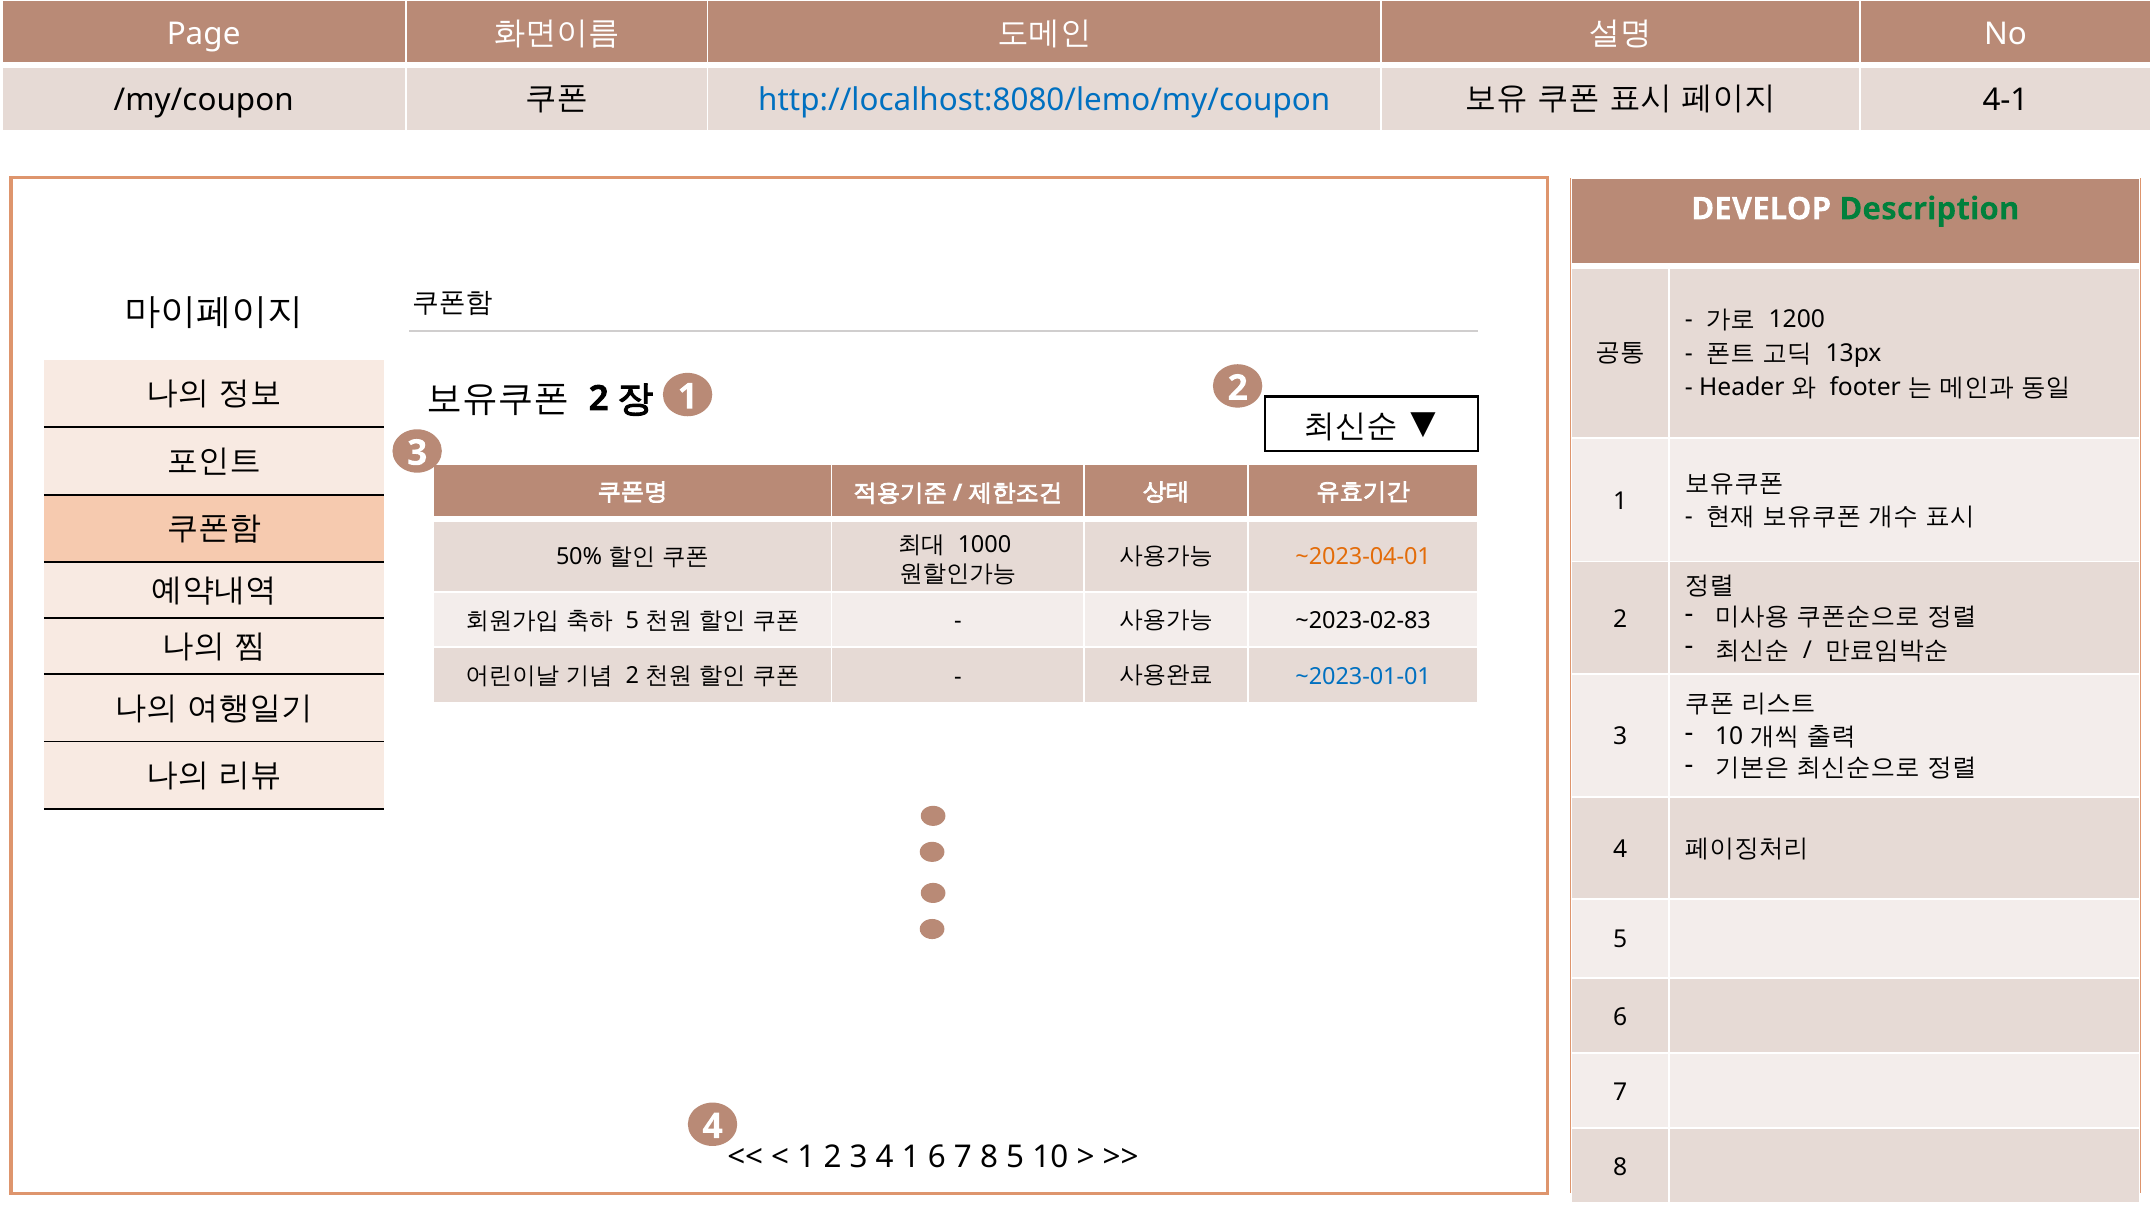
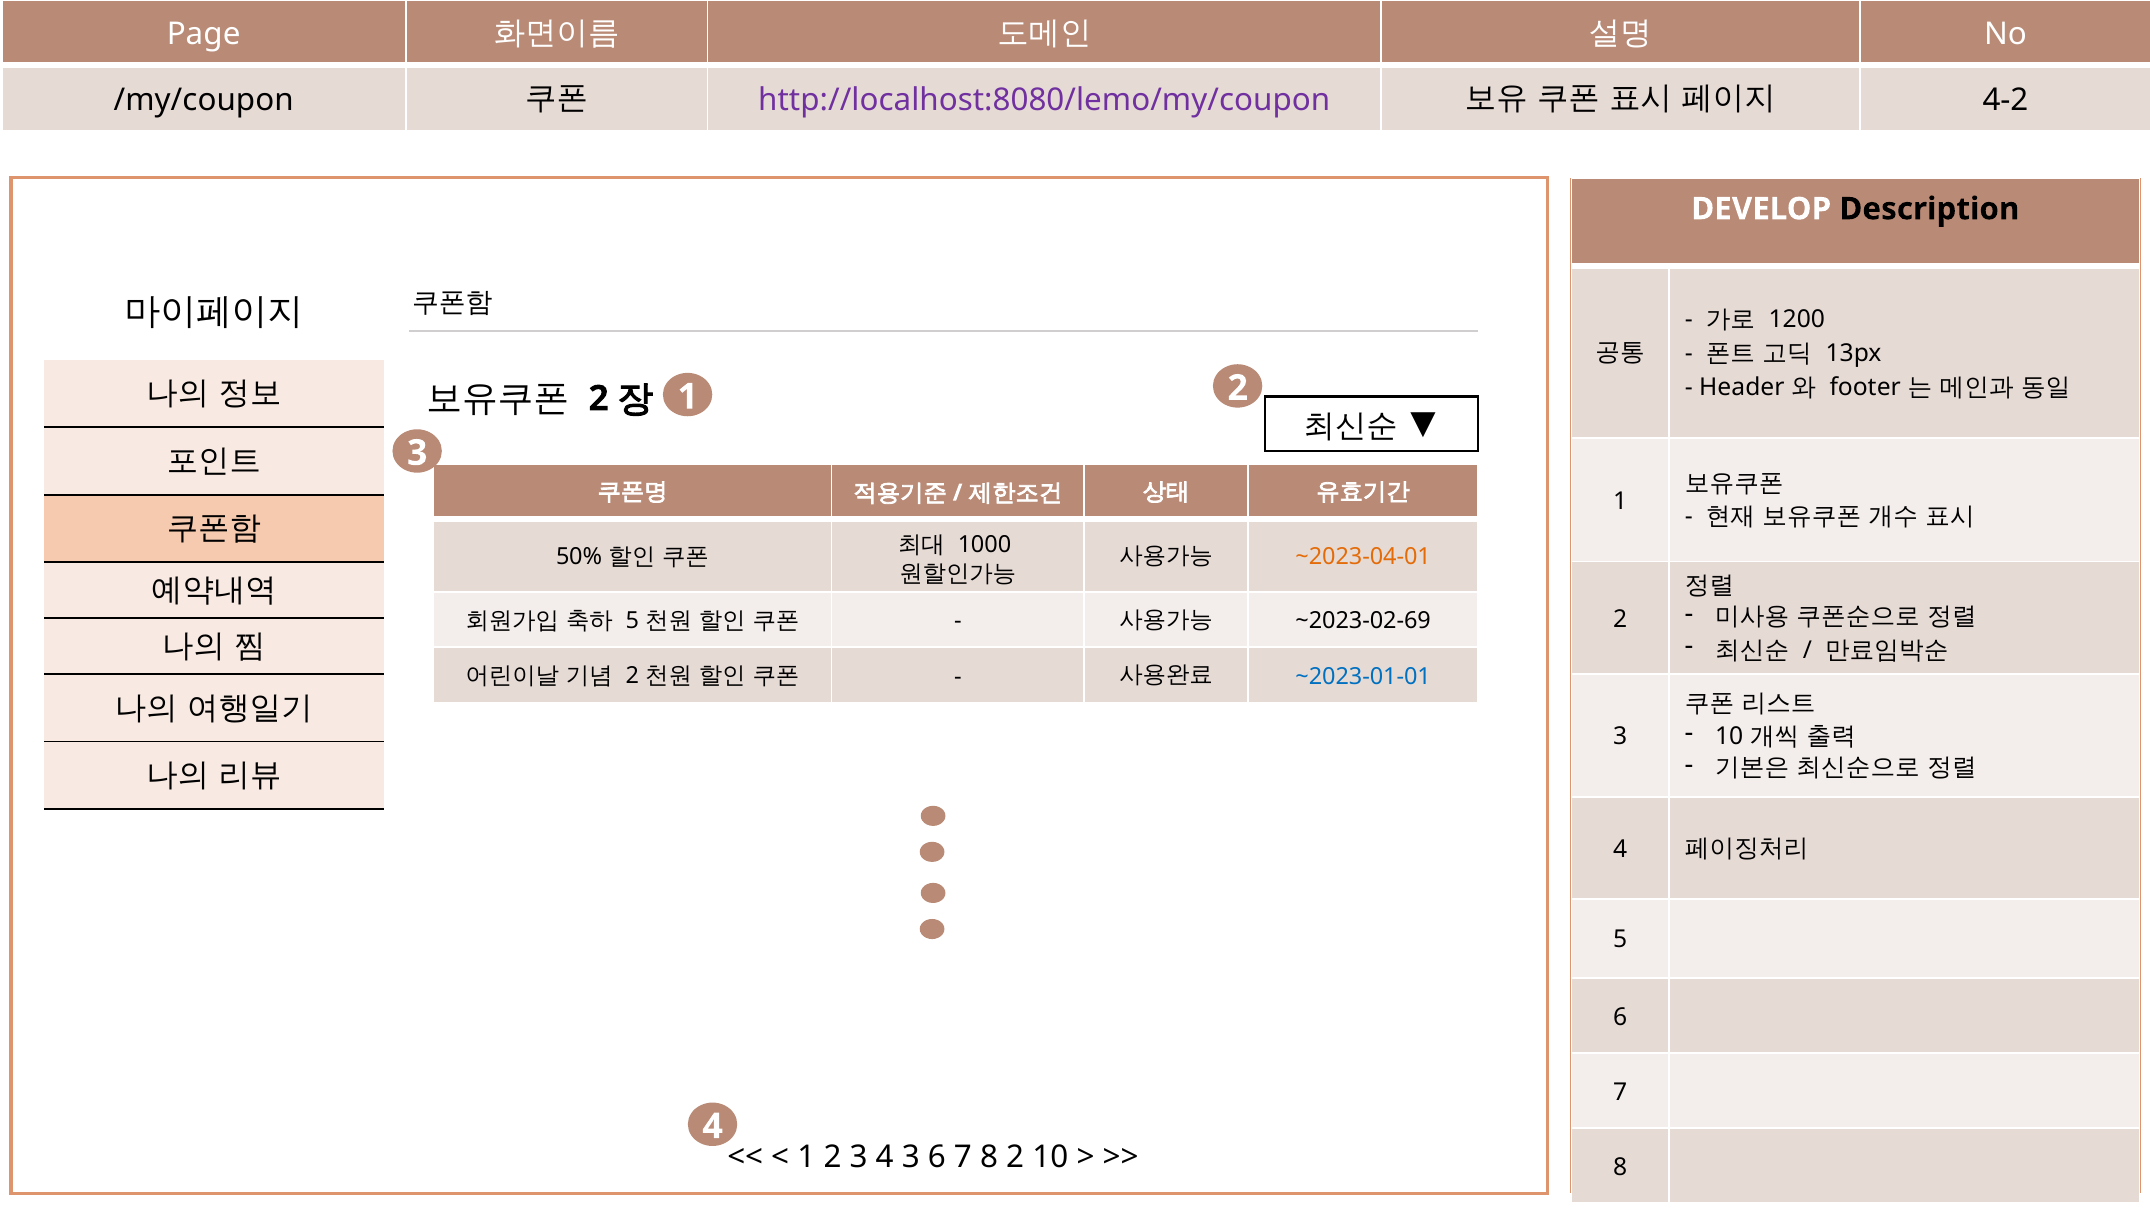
http://localhost:8080/lemo/my/coupon colour: blue -> purple
4-1: 4-1 -> 4-2
Description colour: green -> black
~2023-02-83: ~2023-02-83 -> ~2023-02-69
4 1: 1 -> 3
8 5: 5 -> 2
